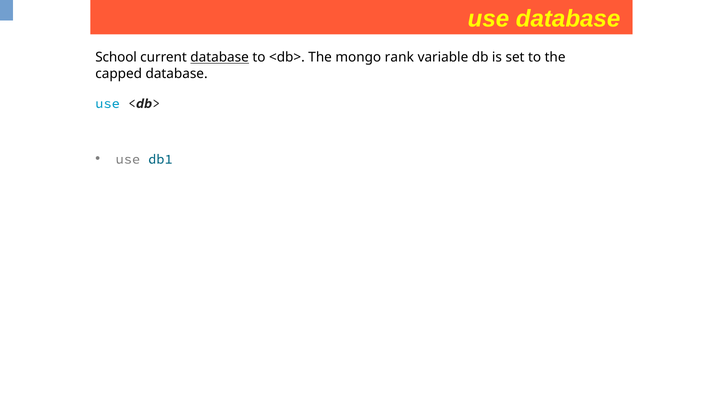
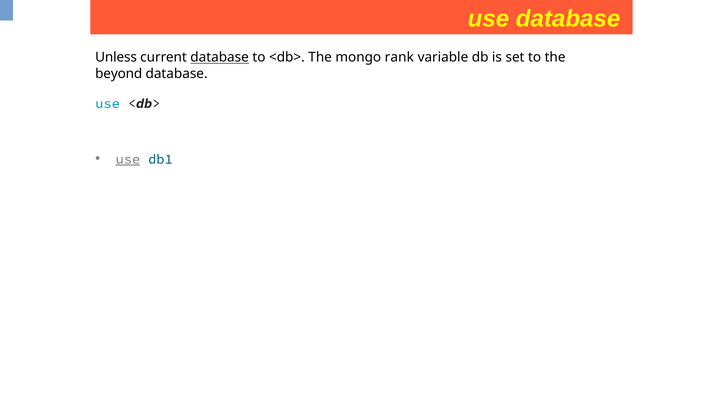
School: School -> Unless
capped: capped -> beyond
use at (128, 159) underline: none -> present
